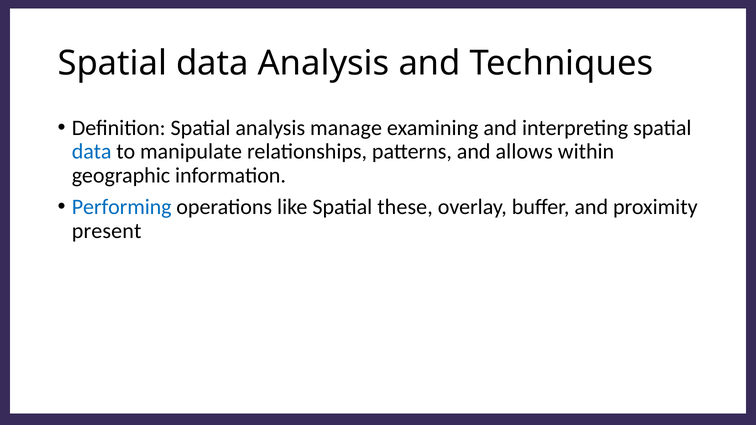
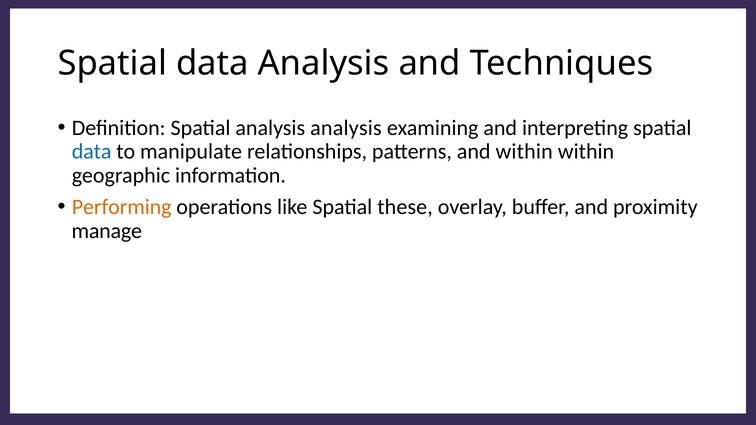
analysis manage: manage -> analysis
and allows: allows -> within
Performing colour: blue -> orange
present: present -> manage
